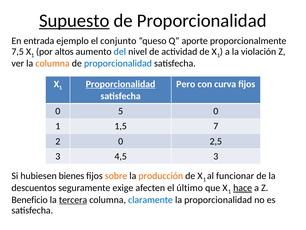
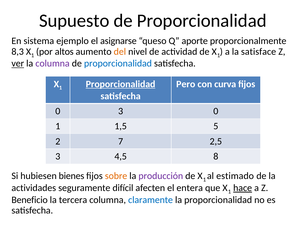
Supuesto underline: present -> none
entrada: entrada -> sistema
conjunto: conjunto -> asignarse
7,5: 7,5 -> 8,3
del colour: blue -> orange
violación: violación -> satisface
ver underline: none -> present
columna at (53, 63) colour: orange -> purple
0 5: 5 -> 3
7: 7 -> 5
2 0: 0 -> 7
4,5 3: 3 -> 8
producción colour: orange -> purple
funcionar: funcionar -> estimado
descuentos: descuentos -> actividades
exige: exige -> difícil
último: último -> entera
tercera underline: present -> none
